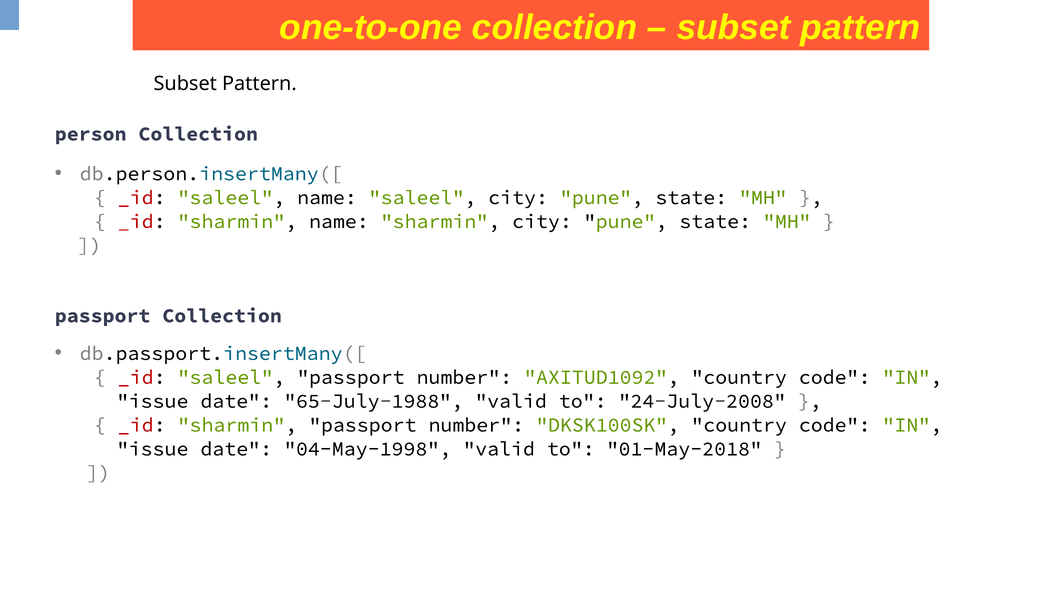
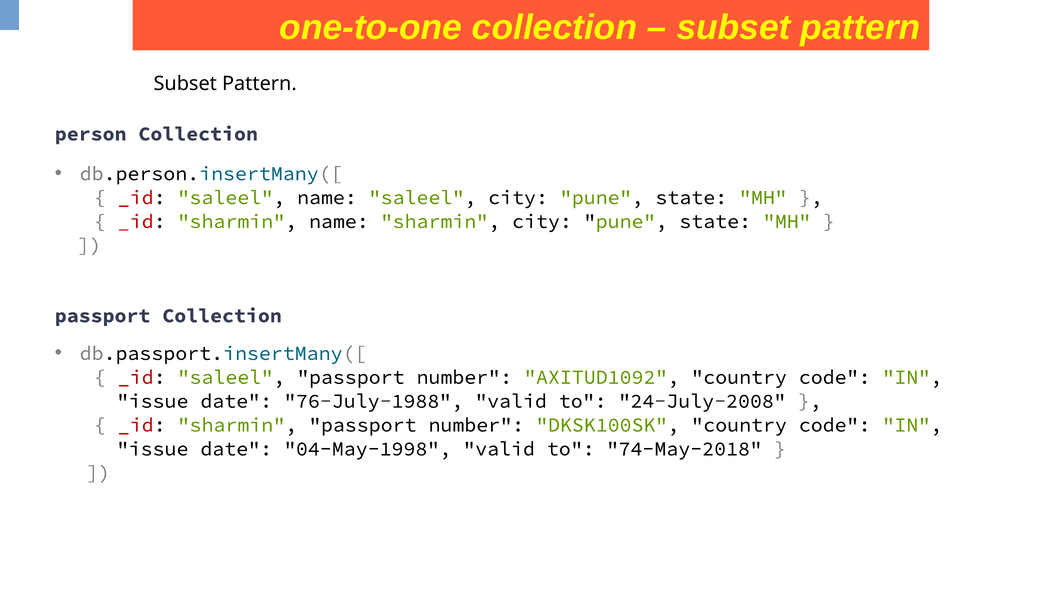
65-July-1988: 65-July-1988 -> 76-July-1988
01-May-2018: 01-May-2018 -> 74-May-2018
